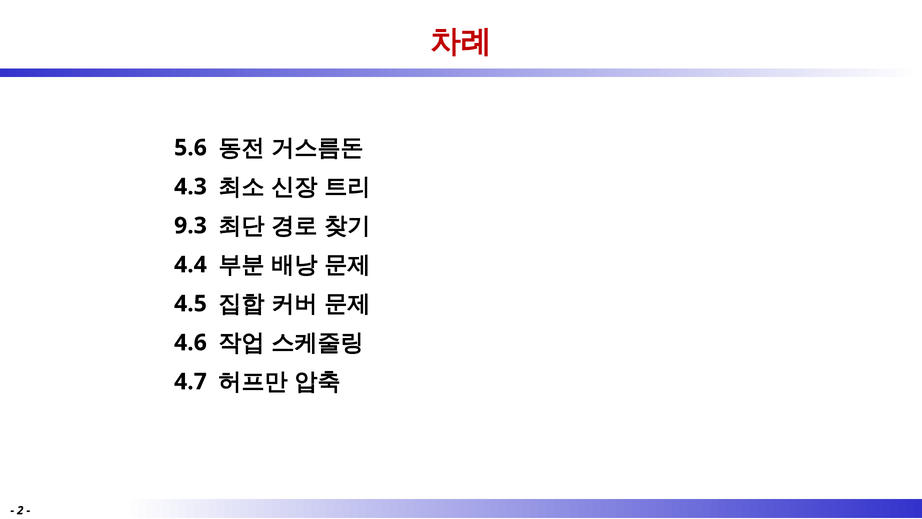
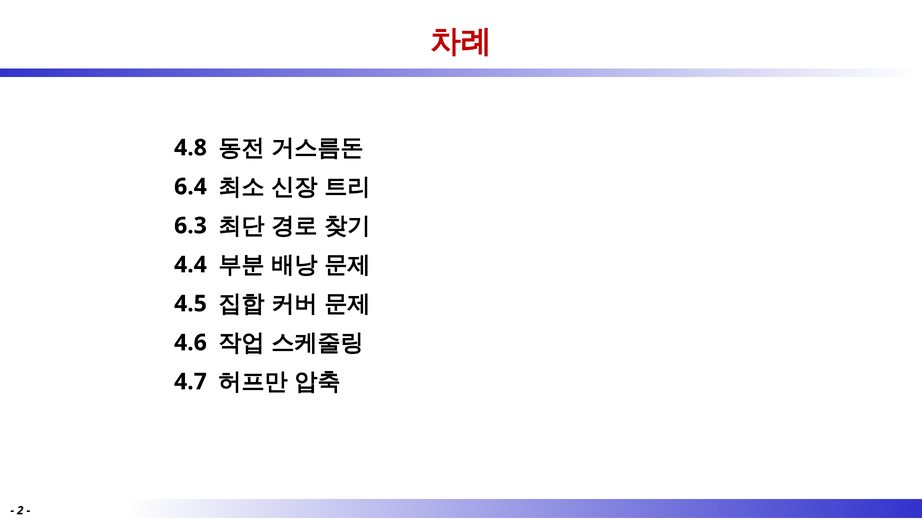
5.6: 5.6 -> 4.8
4.3: 4.3 -> 6.4
9.3: 9.3 -> 6.3
